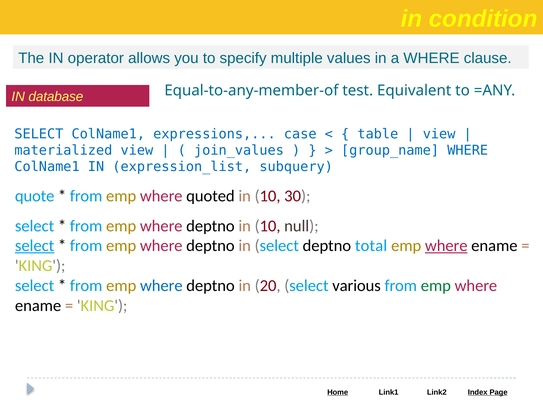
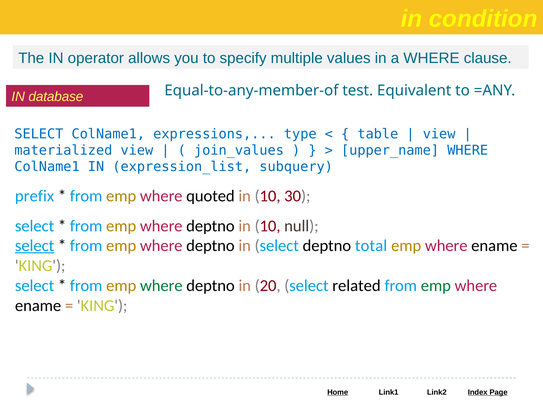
case: case -> type
group_name: group_name -> upper_name
quote: quote -> prefix
where at (446, 245) underline: present -> none
where at (161, 285) colour: blue -> green
various: various -> related
